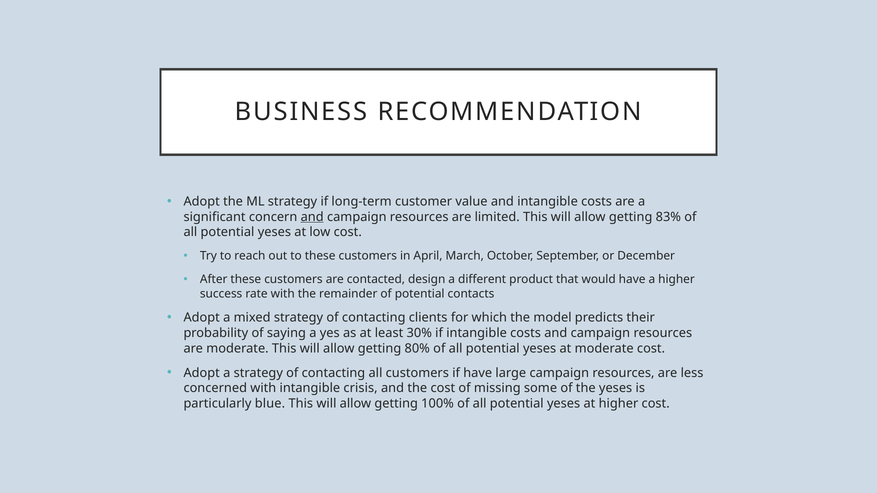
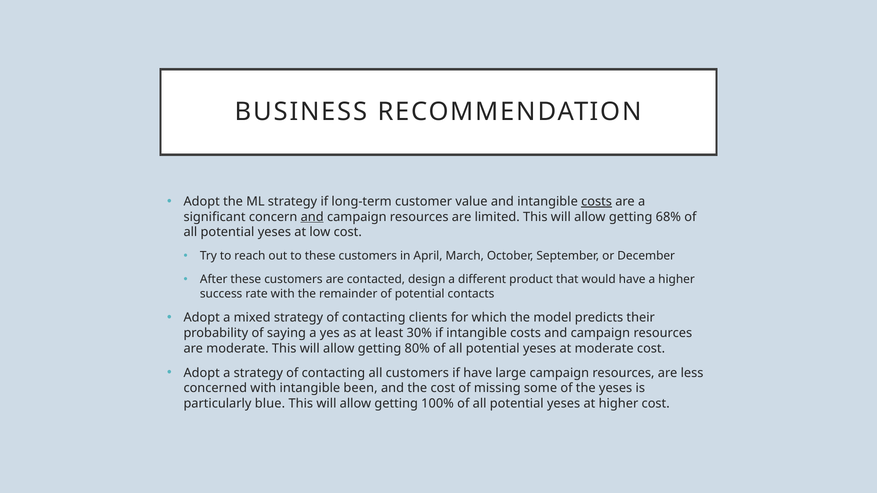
costs at (597, 202) underline: none -> present
83%: 83% -> 68%
crisis: crisis -> been
